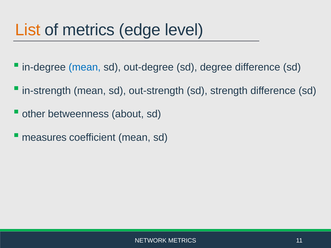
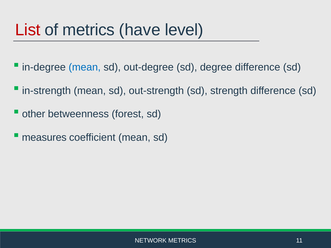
List colour: orange -> red
edge: edge -> have
about: about -> forest
